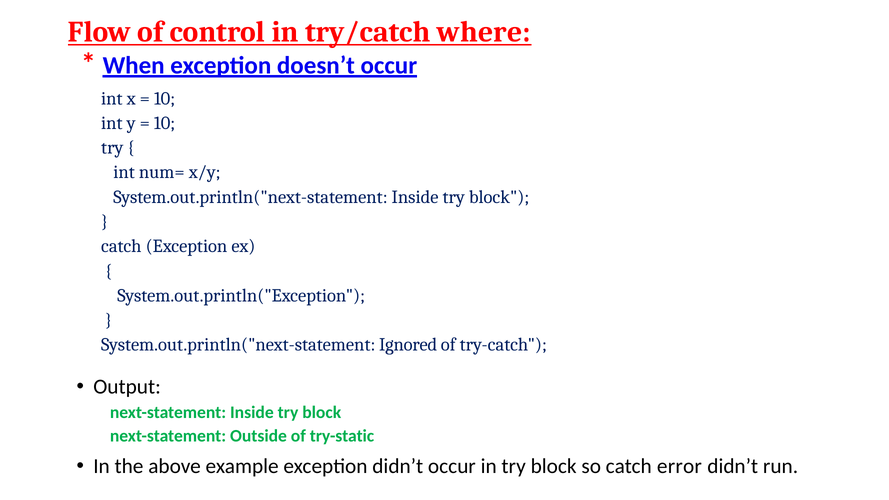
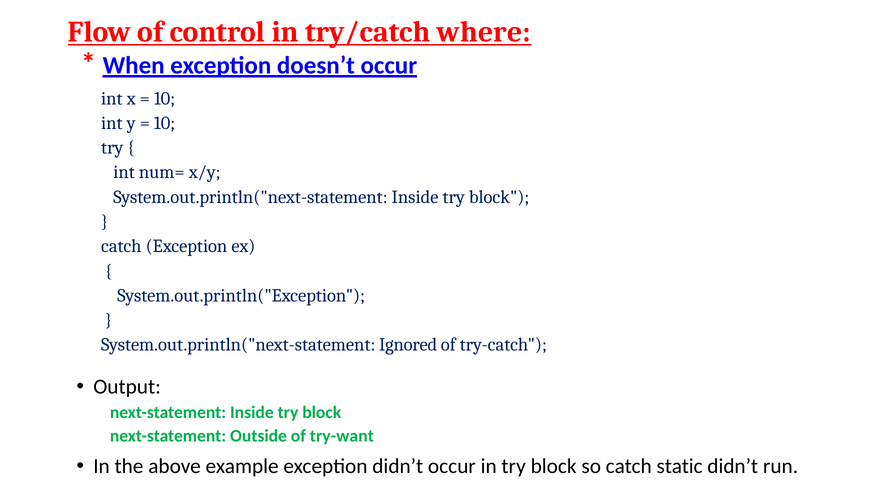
try-static: try-static -> try-want
error: error -> static
